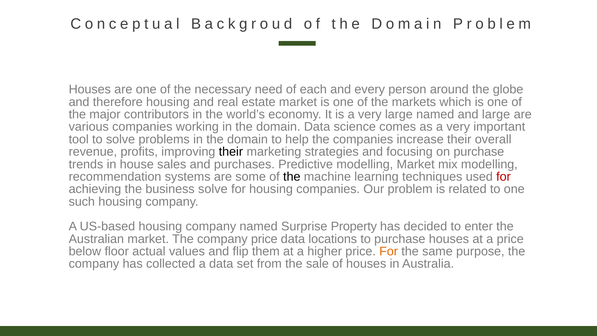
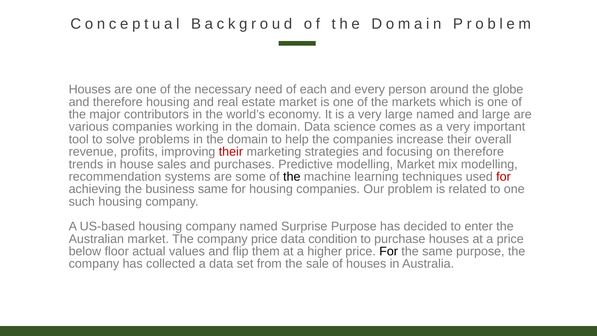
their at (231, 152) colour: black -> red
on purchase: purchase -> therefore
business solve: solve -> same
Surprise Property: Property -> Purpose
locations: locations -> condition
For at (389, 251) colour: orange -> black
